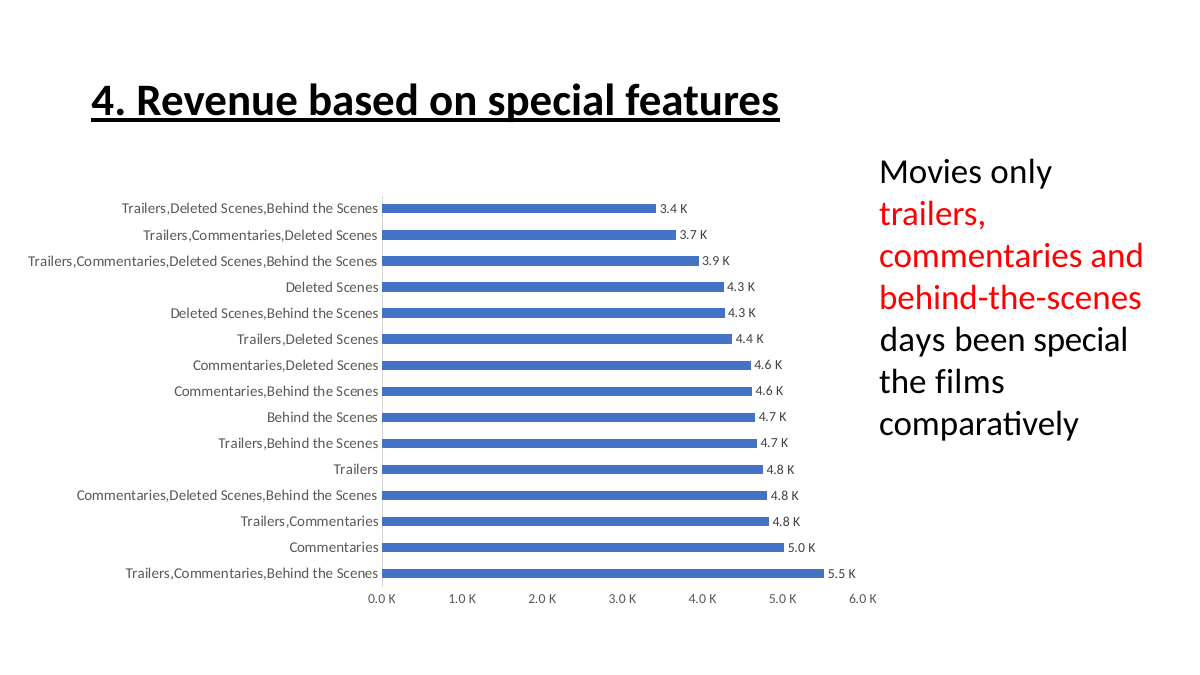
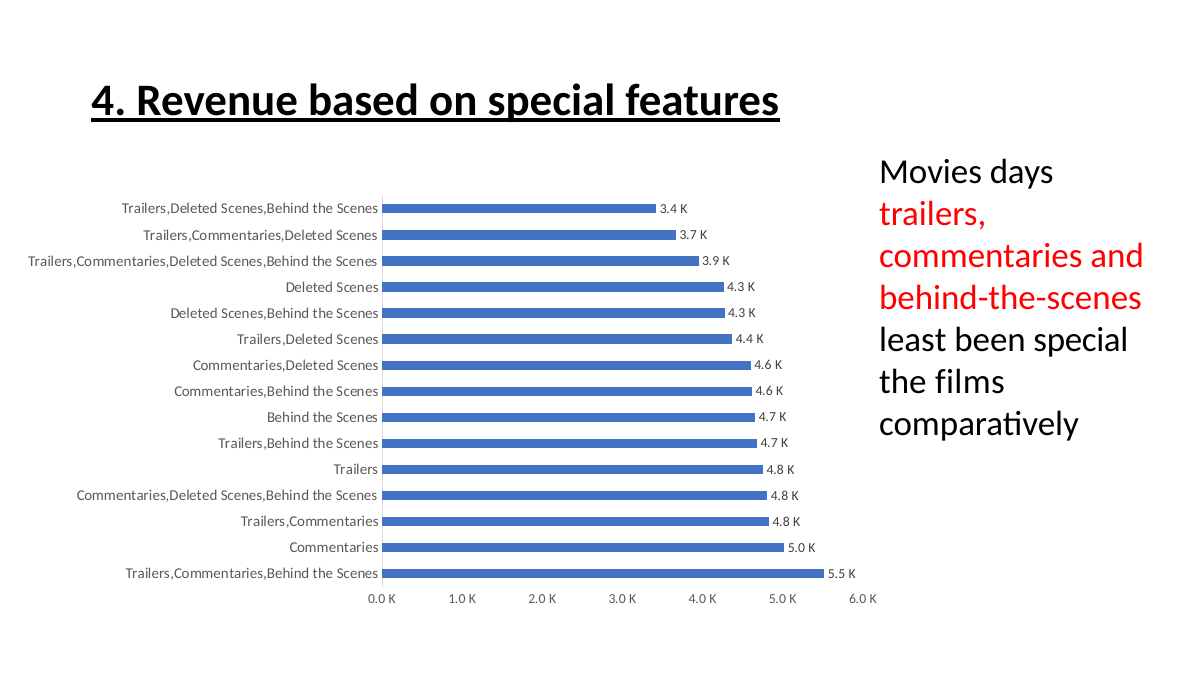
only: only -> days
days: days -> least
